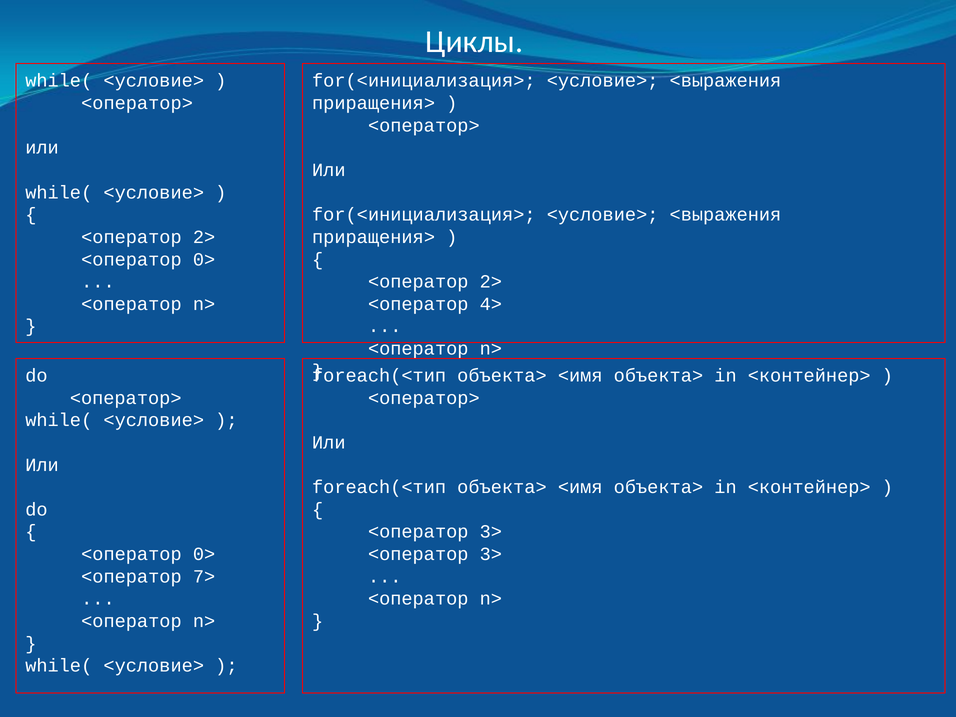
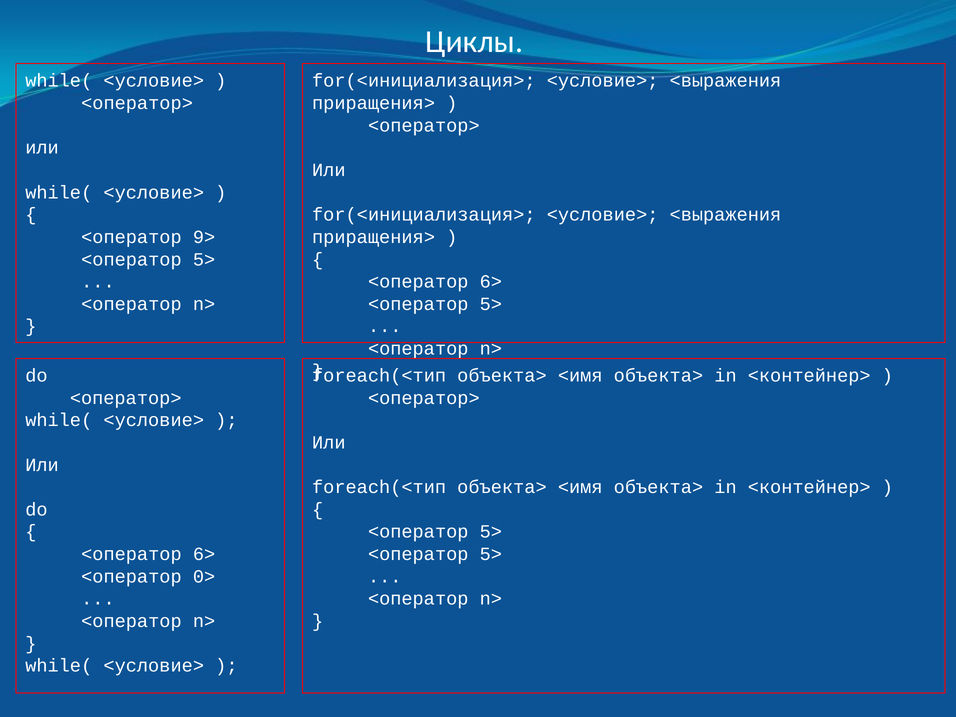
2> at (204, 237): 2> -> 9>
0> at (204, 259): 0> -> 5>
2> at (491, 282): 2> -> 6>
4> at (491, 304): 4> -> 5>
3> at (491, 532): 3> -> 5>
0> at (204, 554): 0> -> 6>
3> at (491, 554): 3> -> 5>
7>: 7> -> 0>
